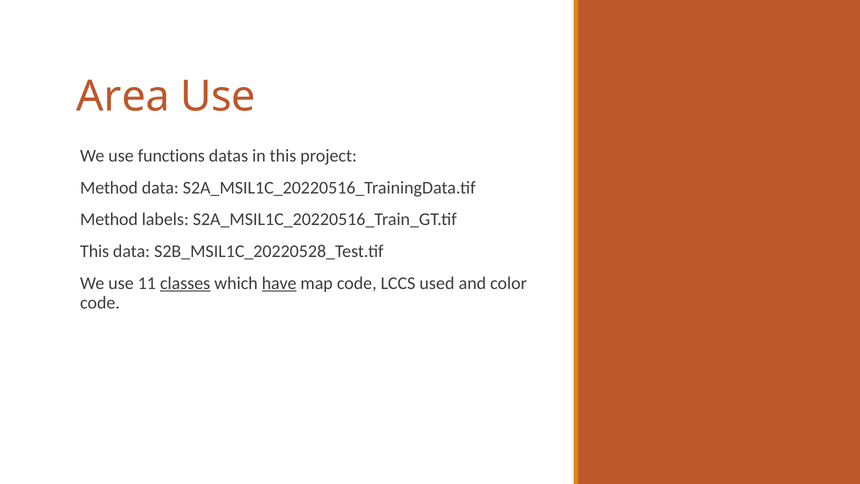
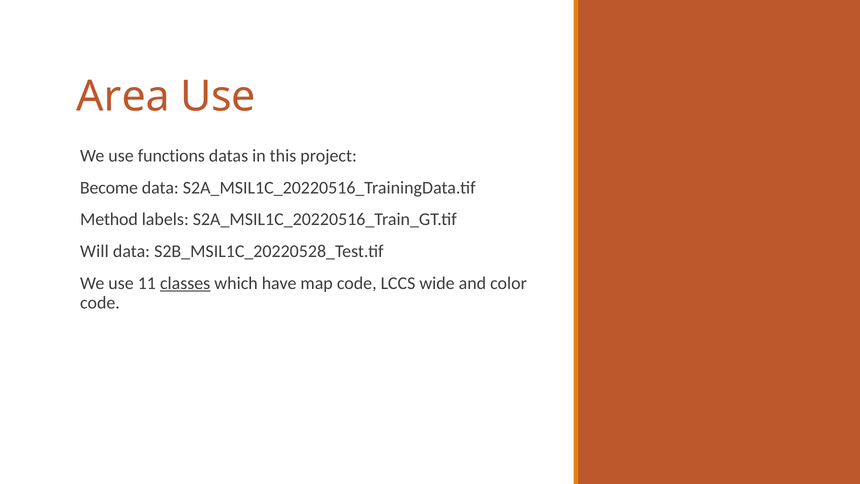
Method at (109, 188): Method -> Become
This at (95, 251): This -> Will
have underline: present -> none
used: used -> wide
